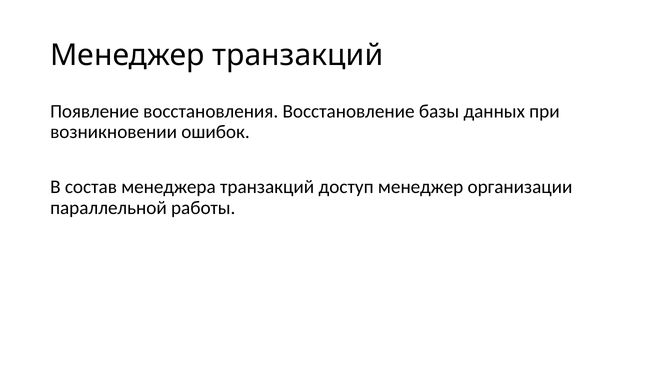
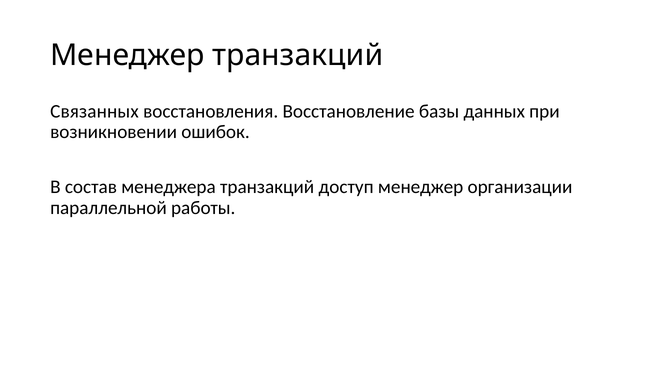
Появление: Появление -> Связанных
